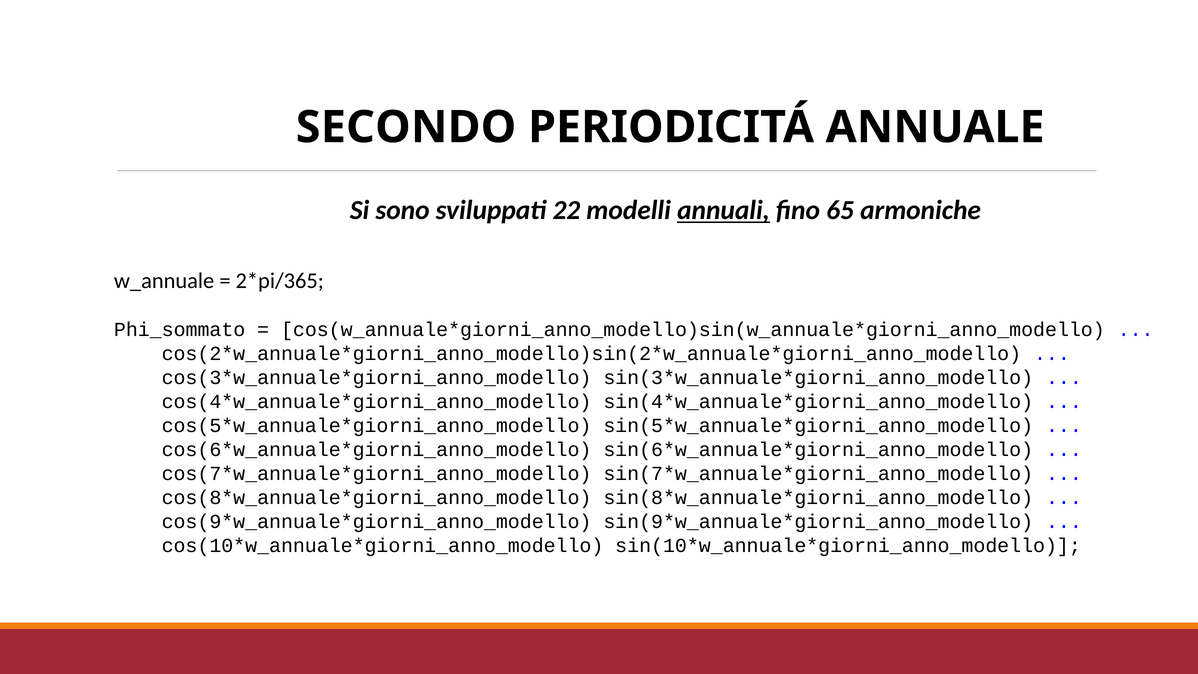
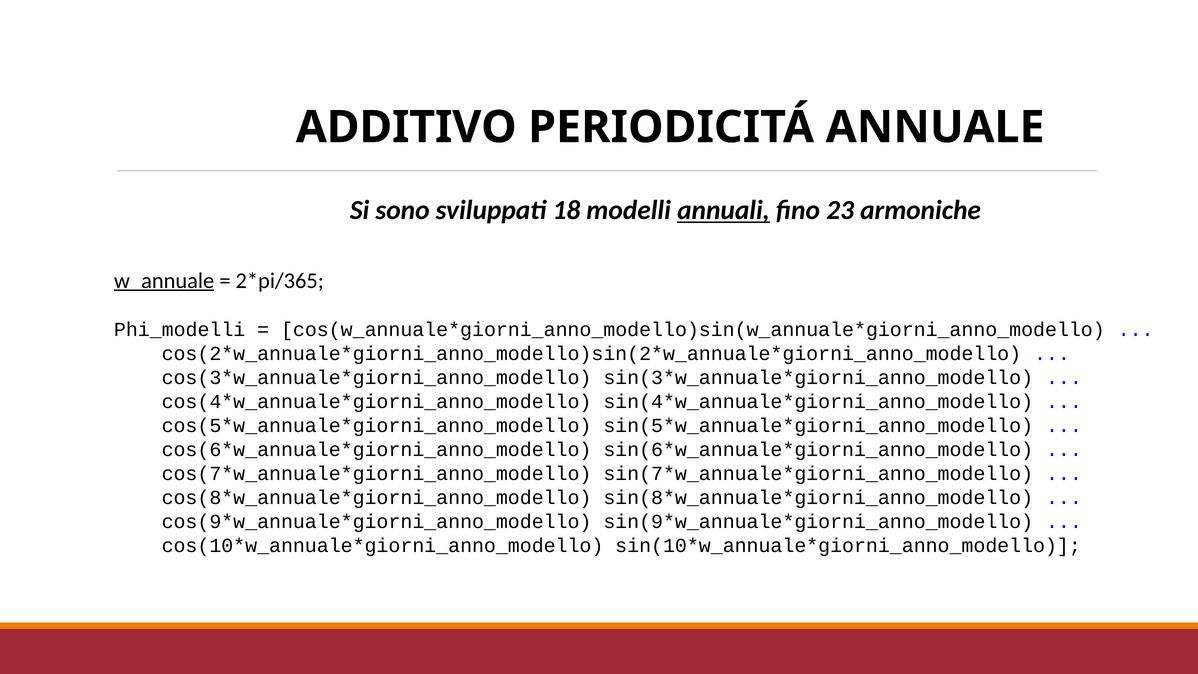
SECONDO: SECONDO -> ADDITIVO
22: 22 -> 18
65: 65 -> 23
w_annuale underline: none -> present
Phi_sommato: Phi_sommato -> Phi_modelli
